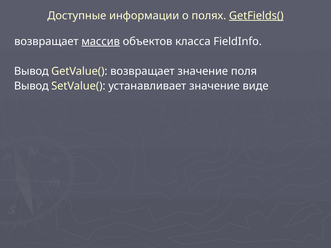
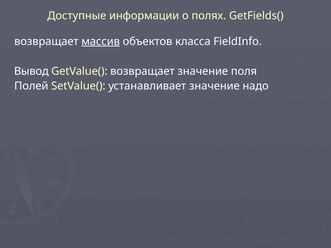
GetFields( underline: present -> none
Вывод at (31, 86): Вывод -> Полей
виде: виде -> надо
